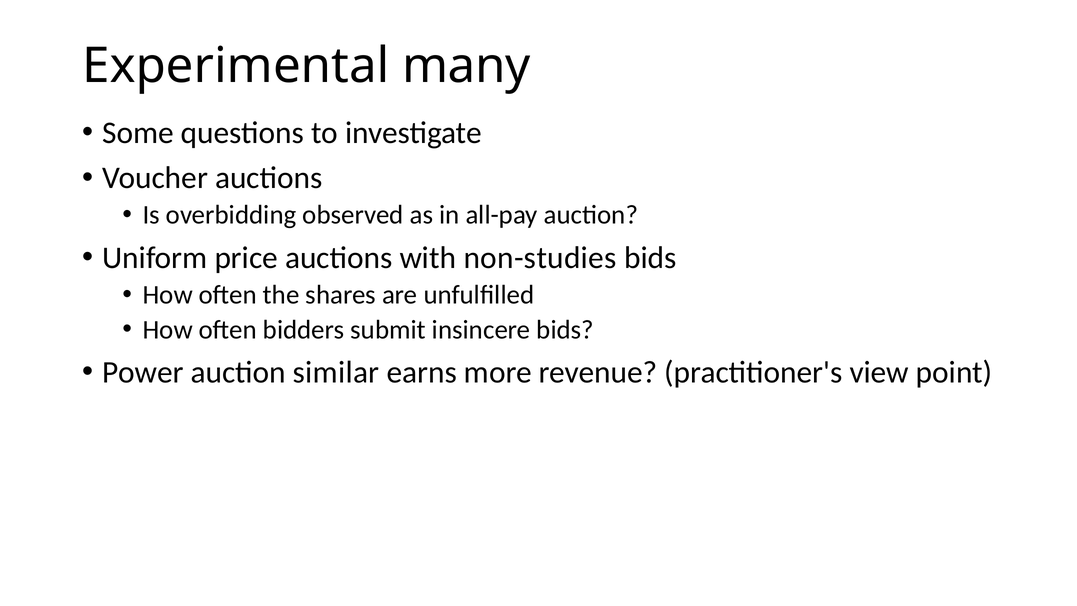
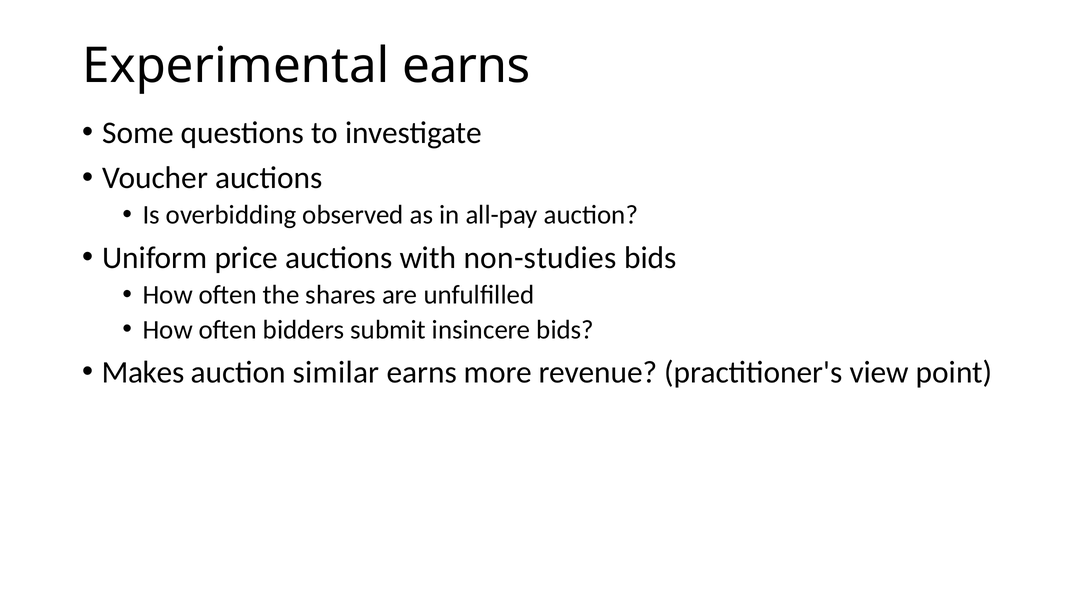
Experimental many: many -> earns
Power: Power -> Makes
